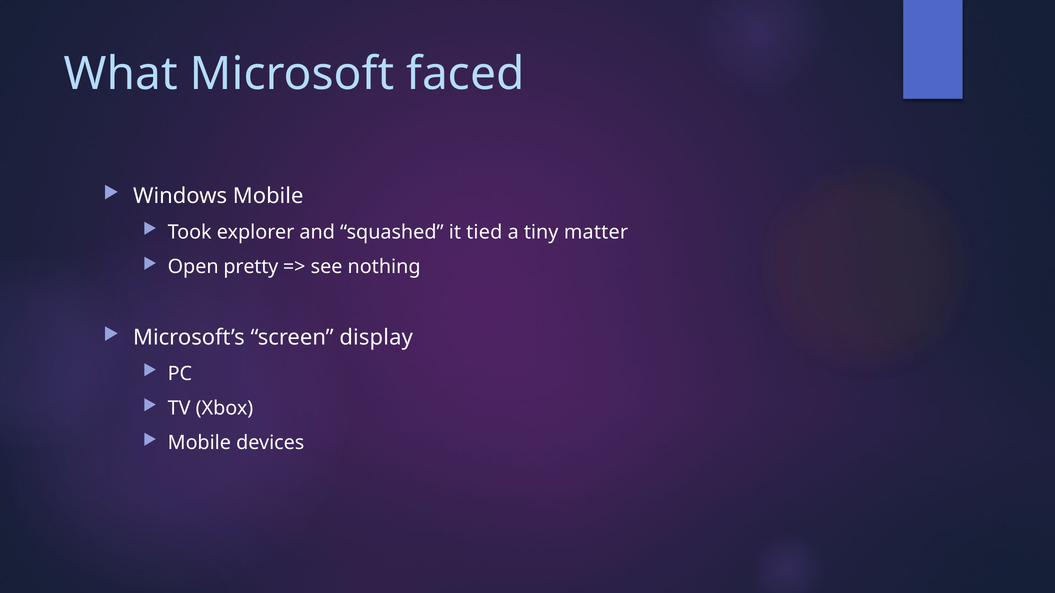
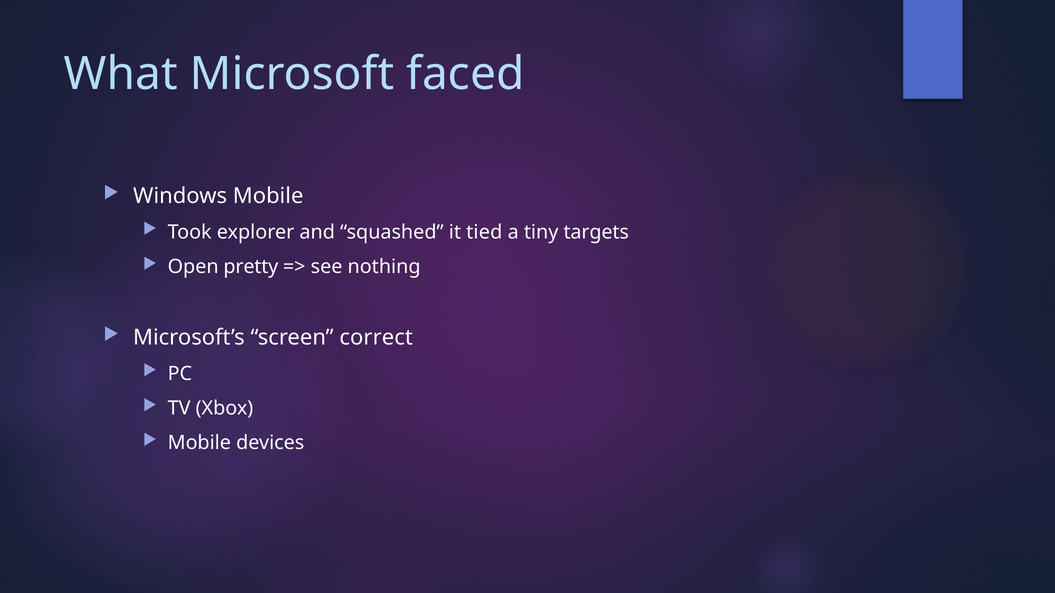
matter: matter -> targets
display: display -> correct
